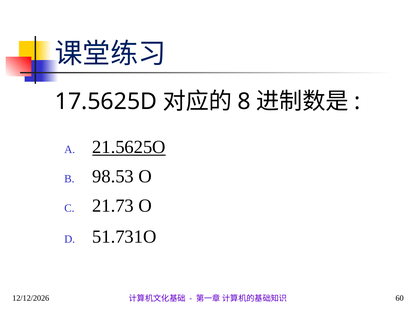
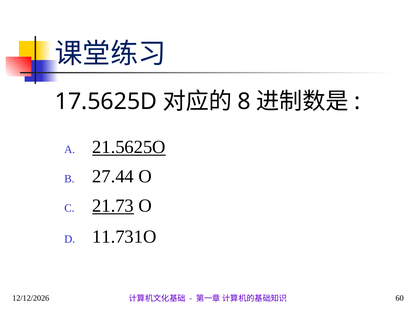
98.53: 98.53 -> 27.44
21.73 underline: none -> present
51.731O: 51.731O -> 11.731O
